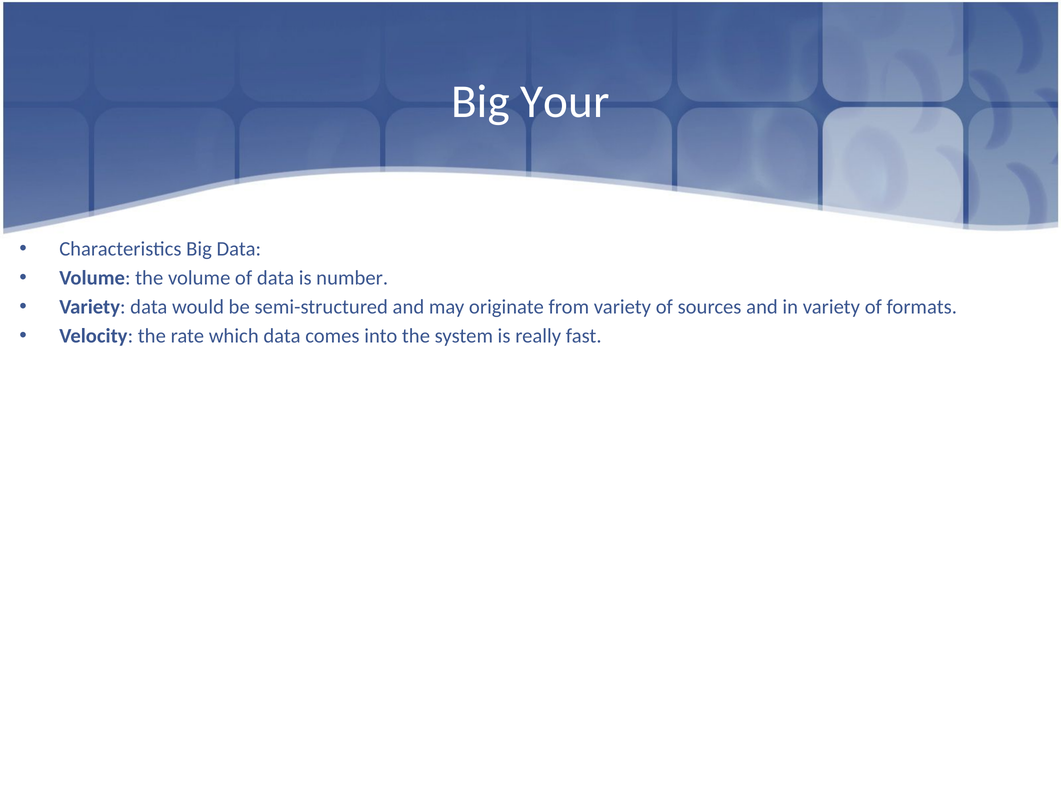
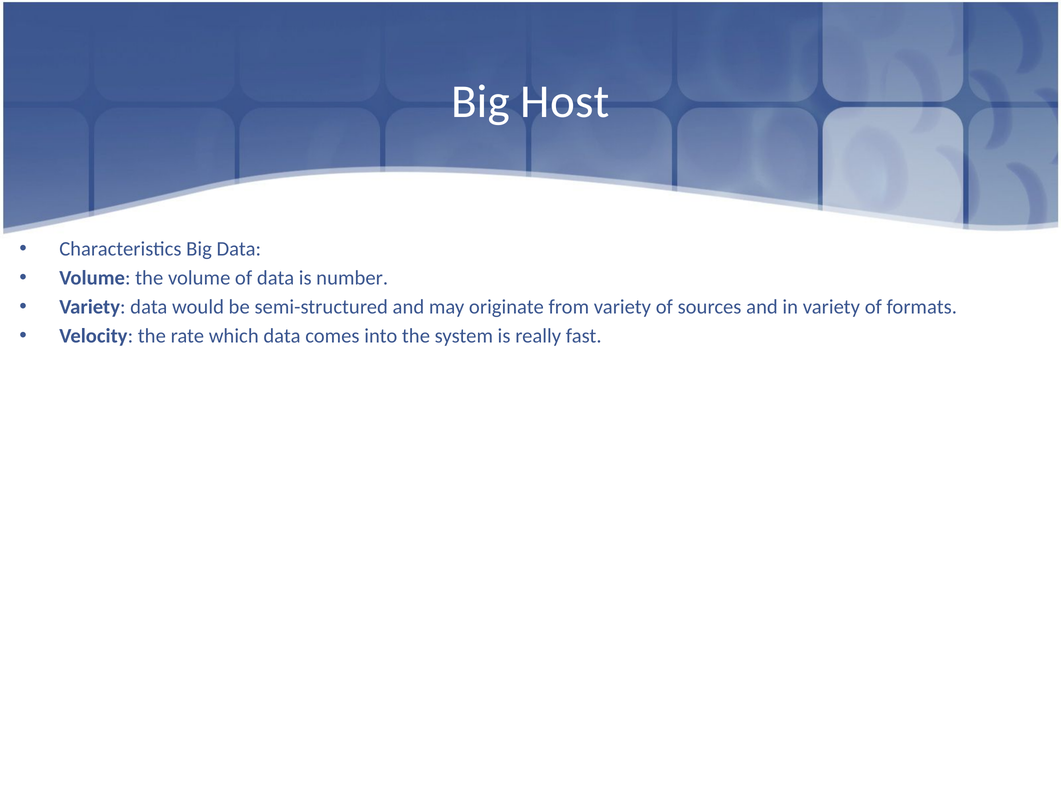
Your: Your -> Host
